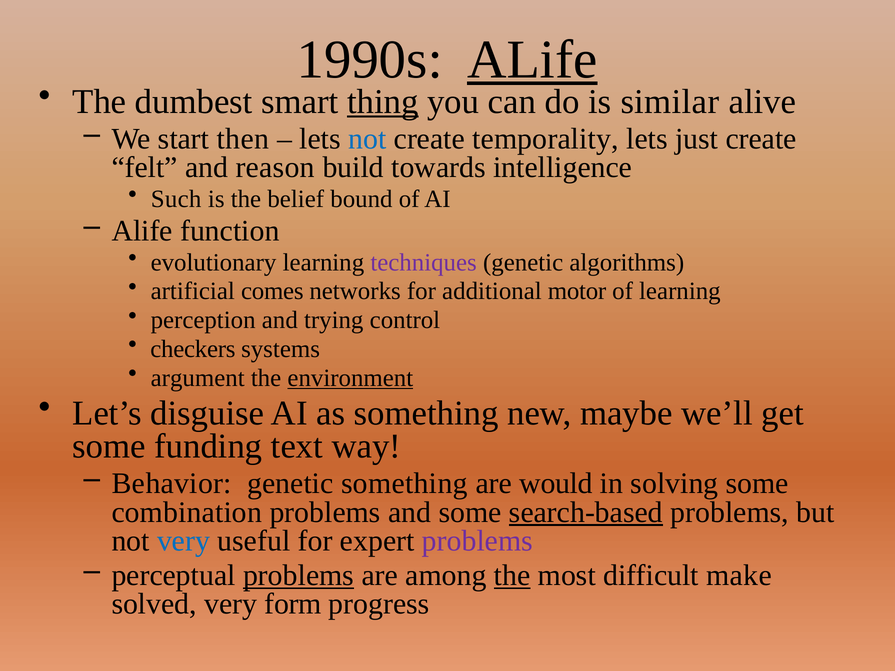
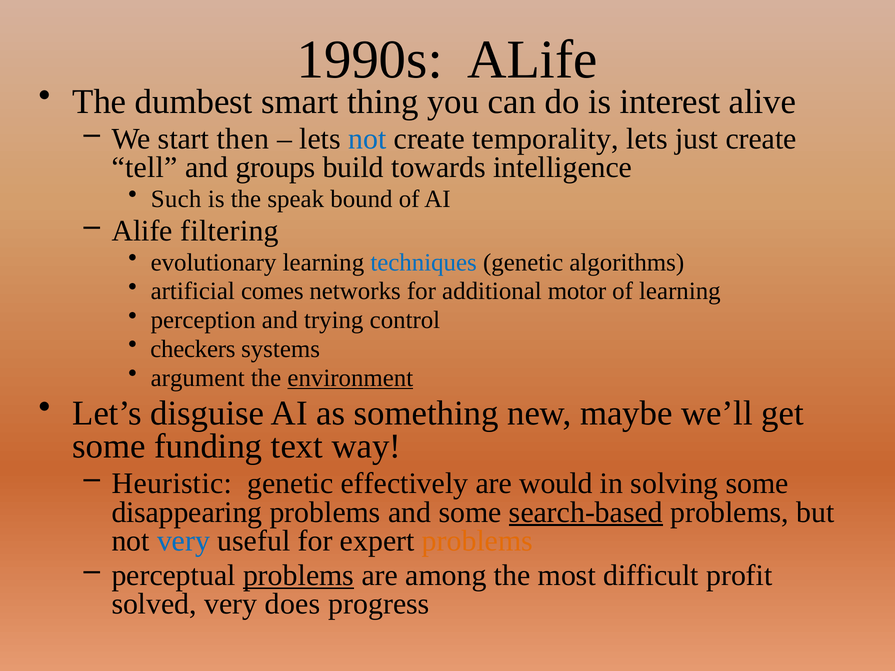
ALife at (532, 60) underline: present -> none
thing underline: present -> none
similar: similar -> interest
felt: felt -> tell
reason: reason -> groups
belief: belief -> speak
function: function -> filtering
techniques colour: purple -> blue
Behavior: Behavior -> Heuristic
genetic something: something -> effectively
combination: combination -> disappearing
problems at (477, 541) colour: purple -> orange
the at (512, 576) underline: present -> none
make: make -> profit
form: form -> does
